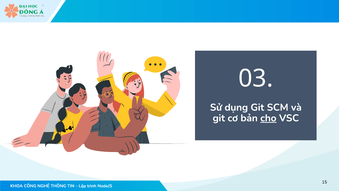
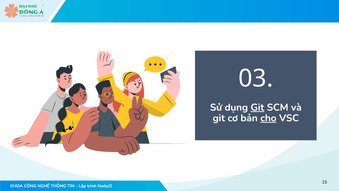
Git at (257, 107) underline: none -> present
